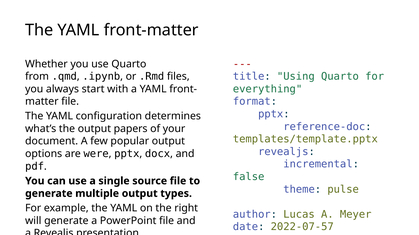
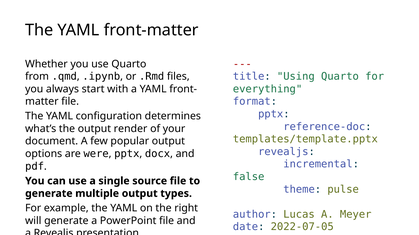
papers: papers -> render
2022-07-57: 2022-07-57 -> 2022-07-05
